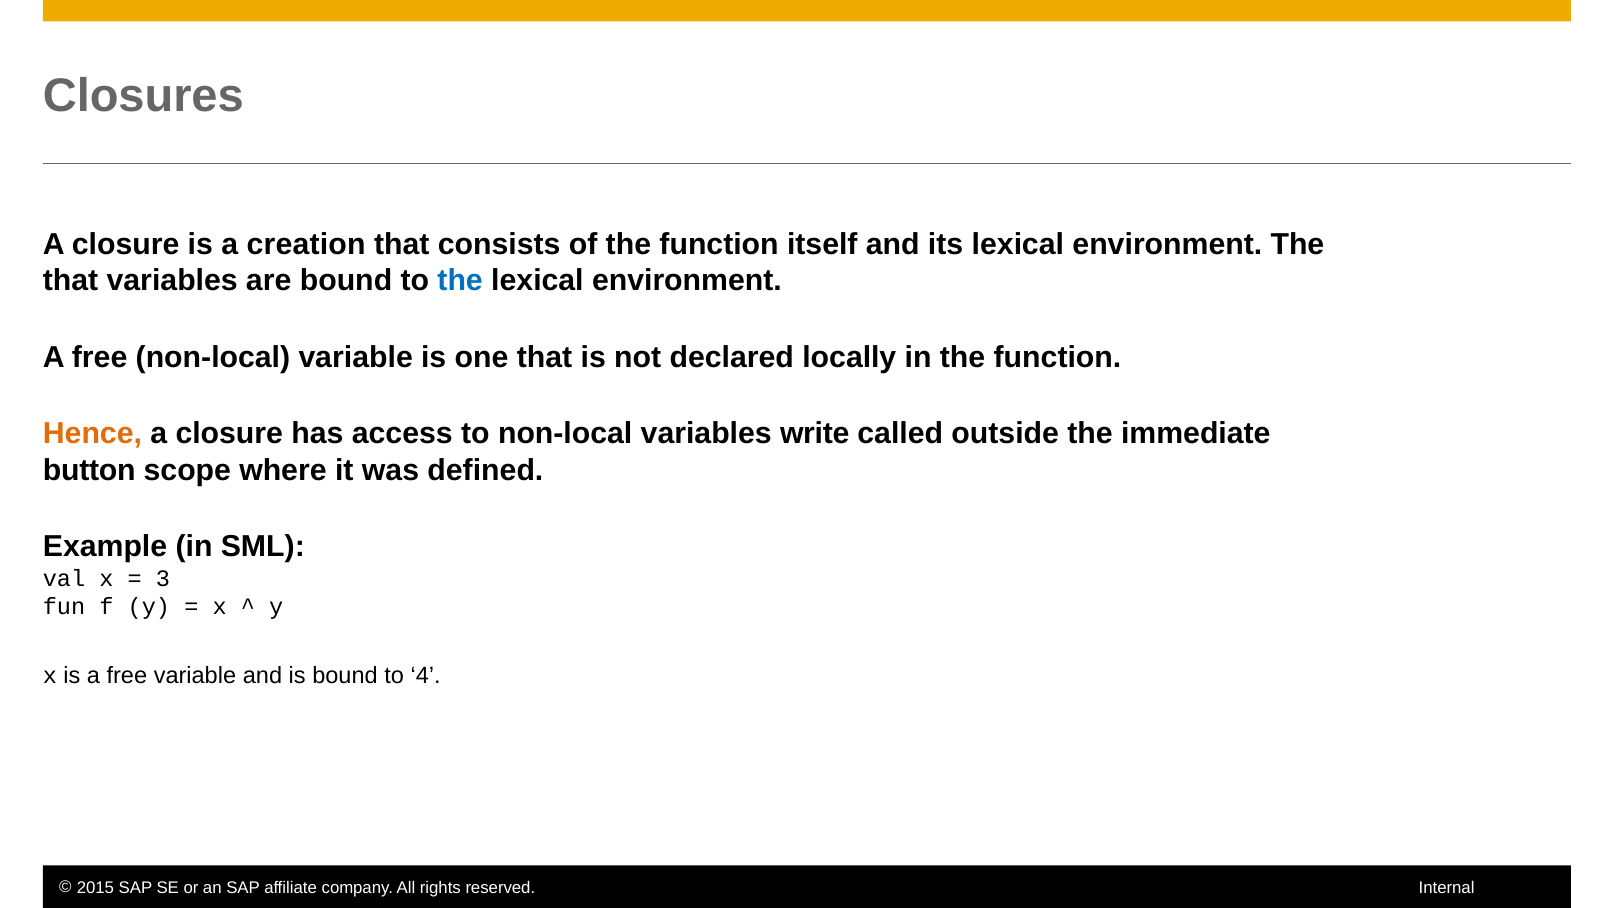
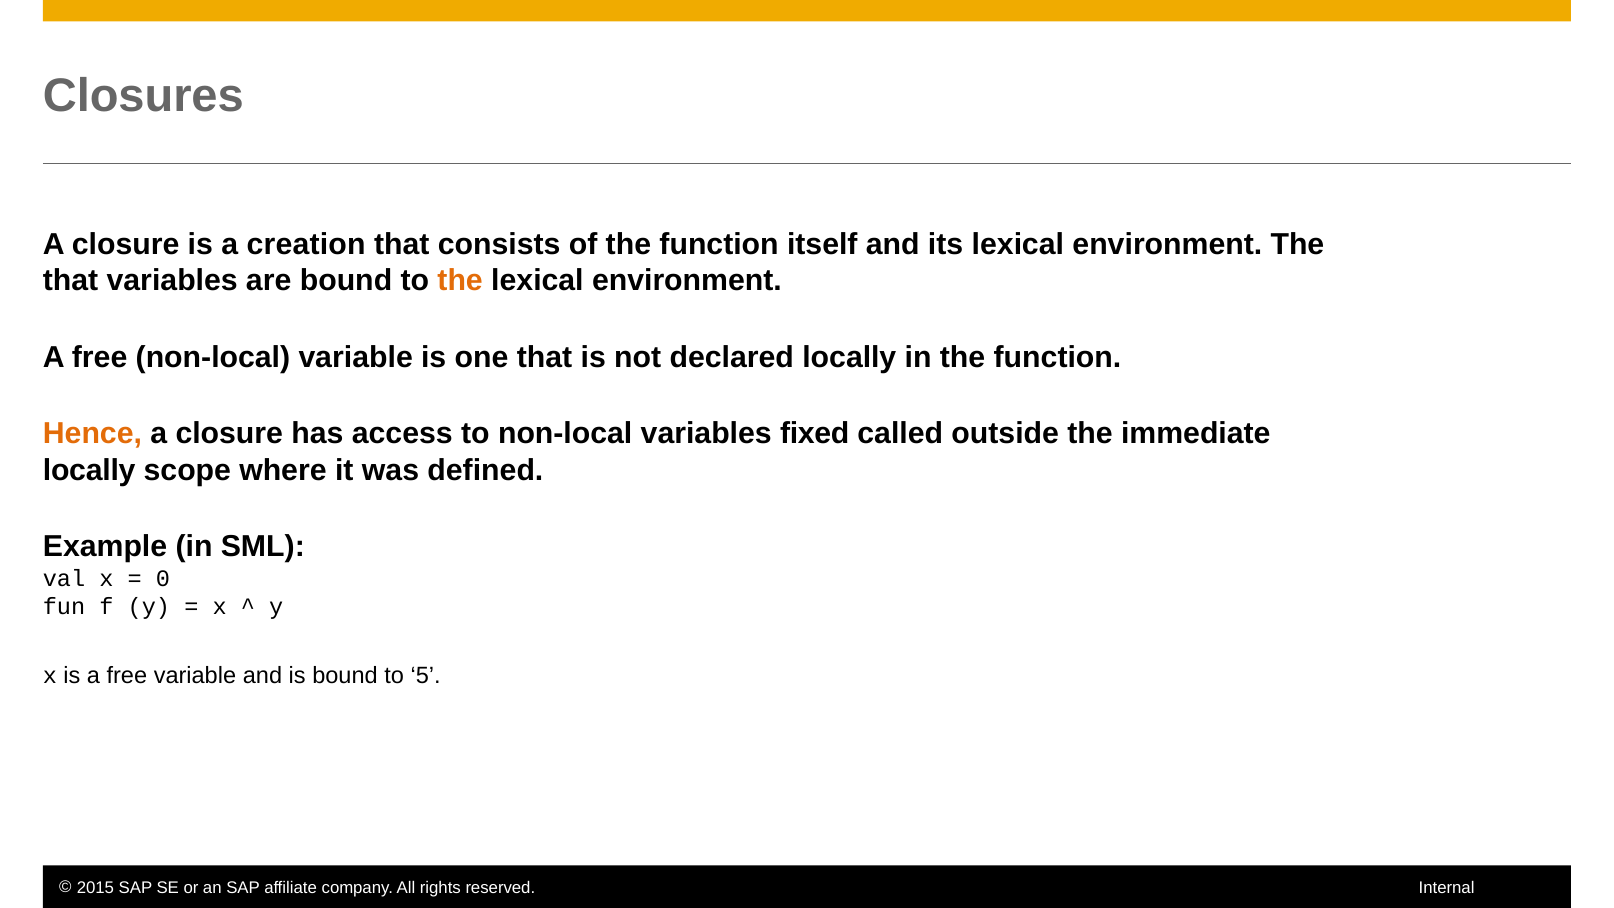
the at (460, 280) colour: blue -> orange
write: write -> fixed
button at (89, 470): button -> locally
3: 3 -> 0
to 4: 4 -> 5
